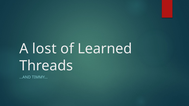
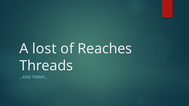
Learned: Learned -> Reaches
